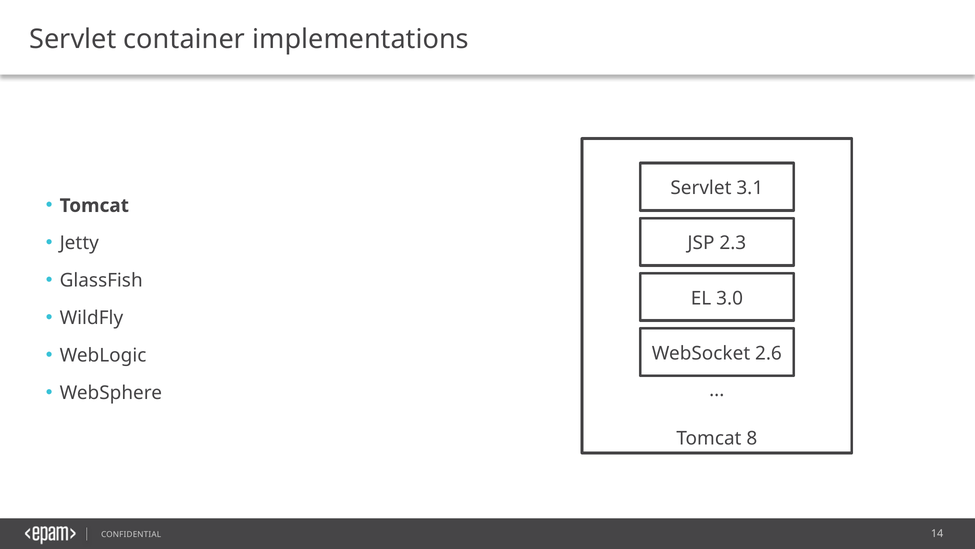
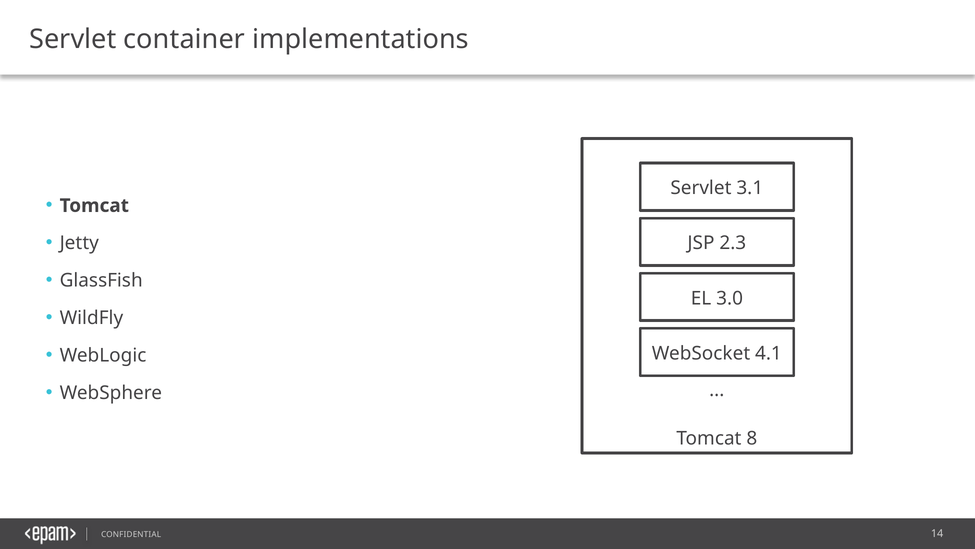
2.6: 2.6 -> 4.1
